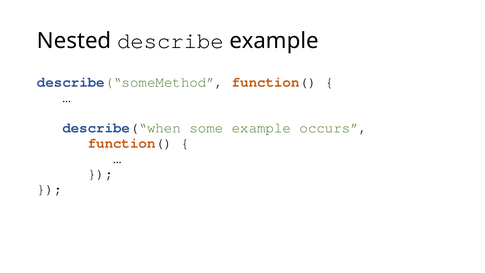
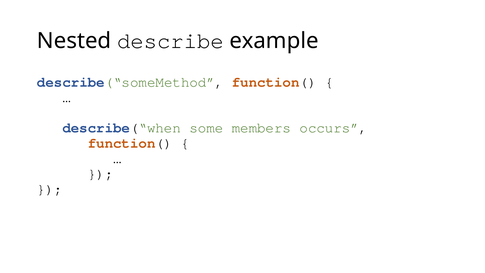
some example: example -> members
